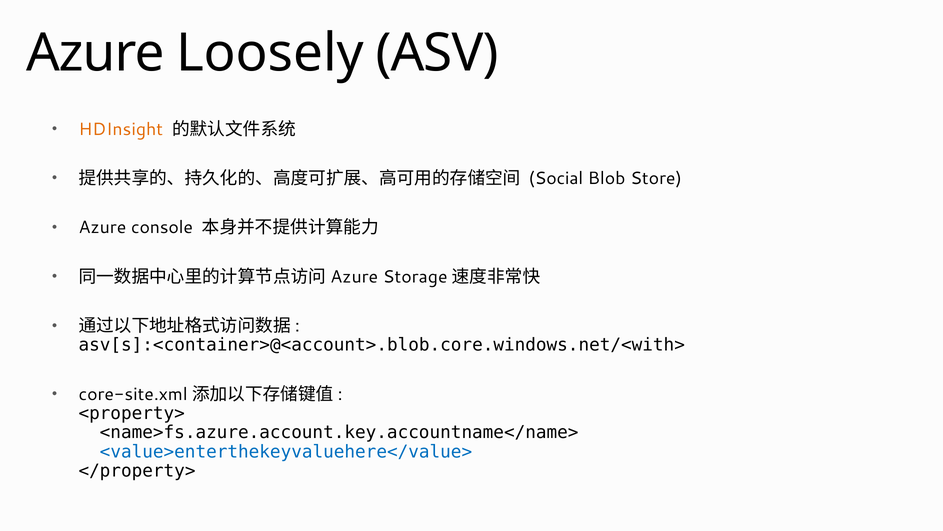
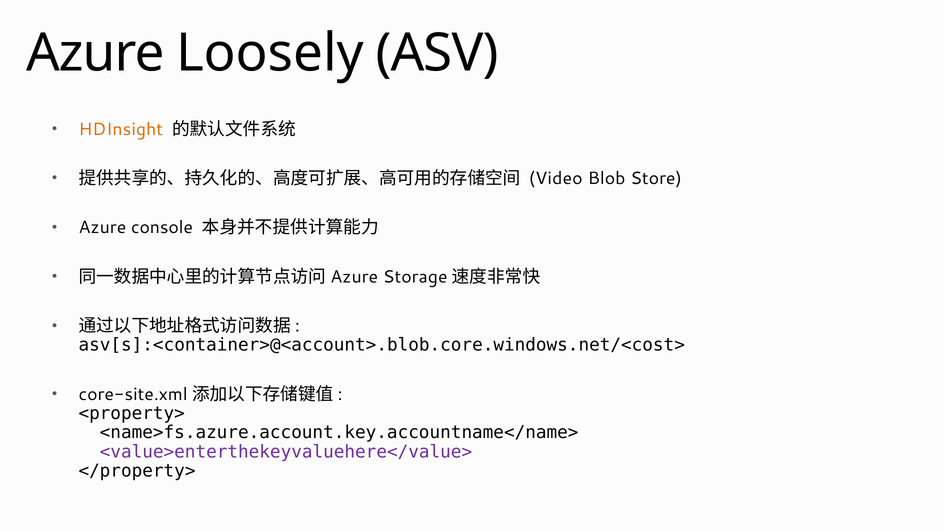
Social: Social -> Video
asv[s]:<container>@<account>.blob.core.windows.net/<with>: asv[s]:<container>@<account>.blob.core.windows.net/<with> -> asv[s]:<container>@<account>.blob.core.windows.net/<cost>
<value>enterthekeyvaluehere</value> colour: blue -> purple
